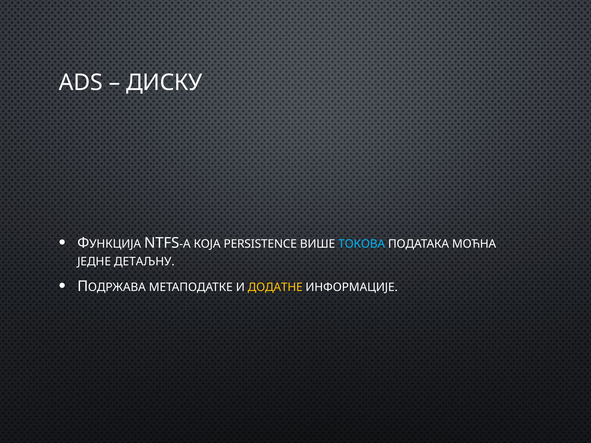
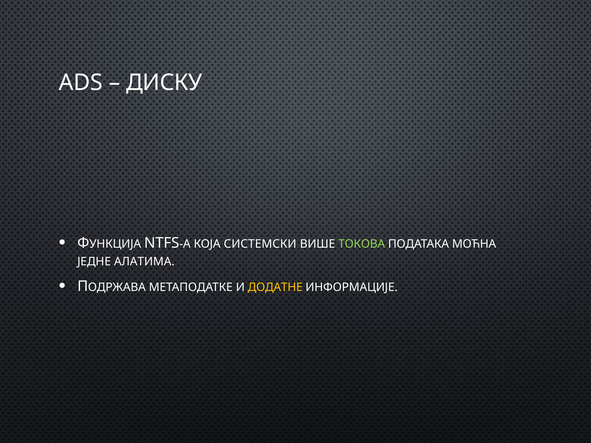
PERSISTENCE: PERSISTENCE -> СИСТЕМСКИ
ТОКОВА colour: light blue -> light green
ДЕТАЉНУ: ДЕТАЉНУ -> АЛАТИМА
